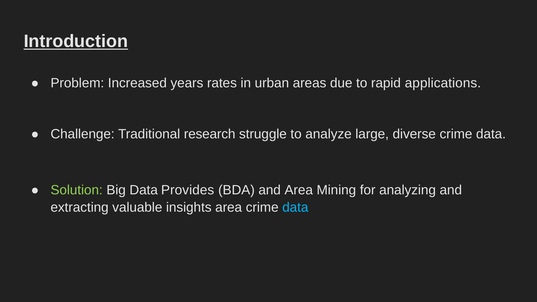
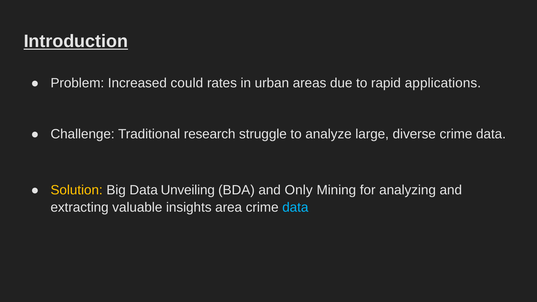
years: years -> could
Solution colour: light green -> yellow
Provides: Provides -> Unveiling
and Area: Area -> Only
